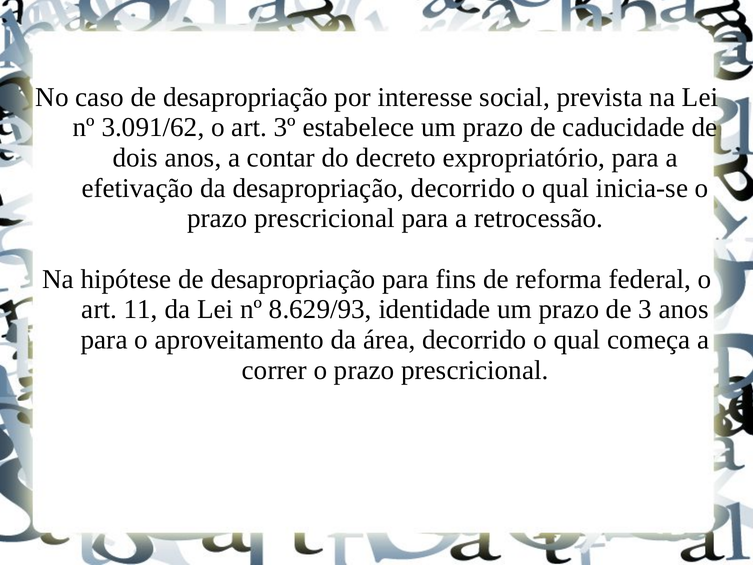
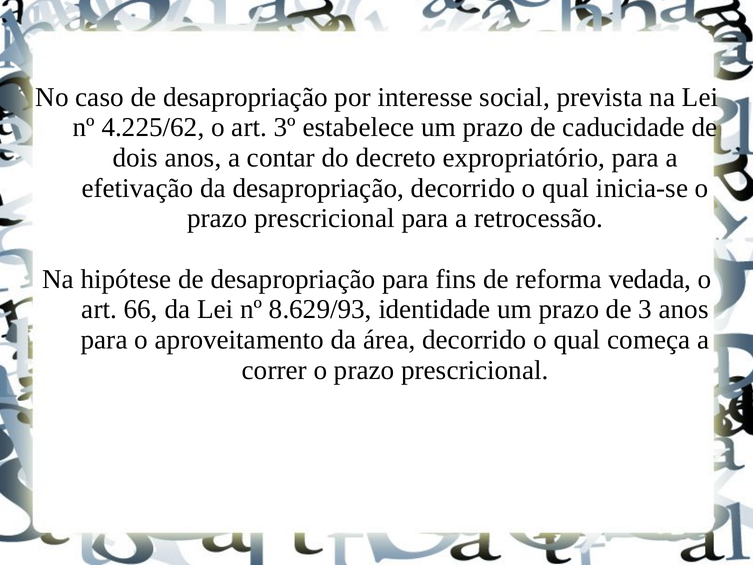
3.091/62: 3.091/62 -> 4.225/62
federal: federal -> vedada
11: 11 -> 66
